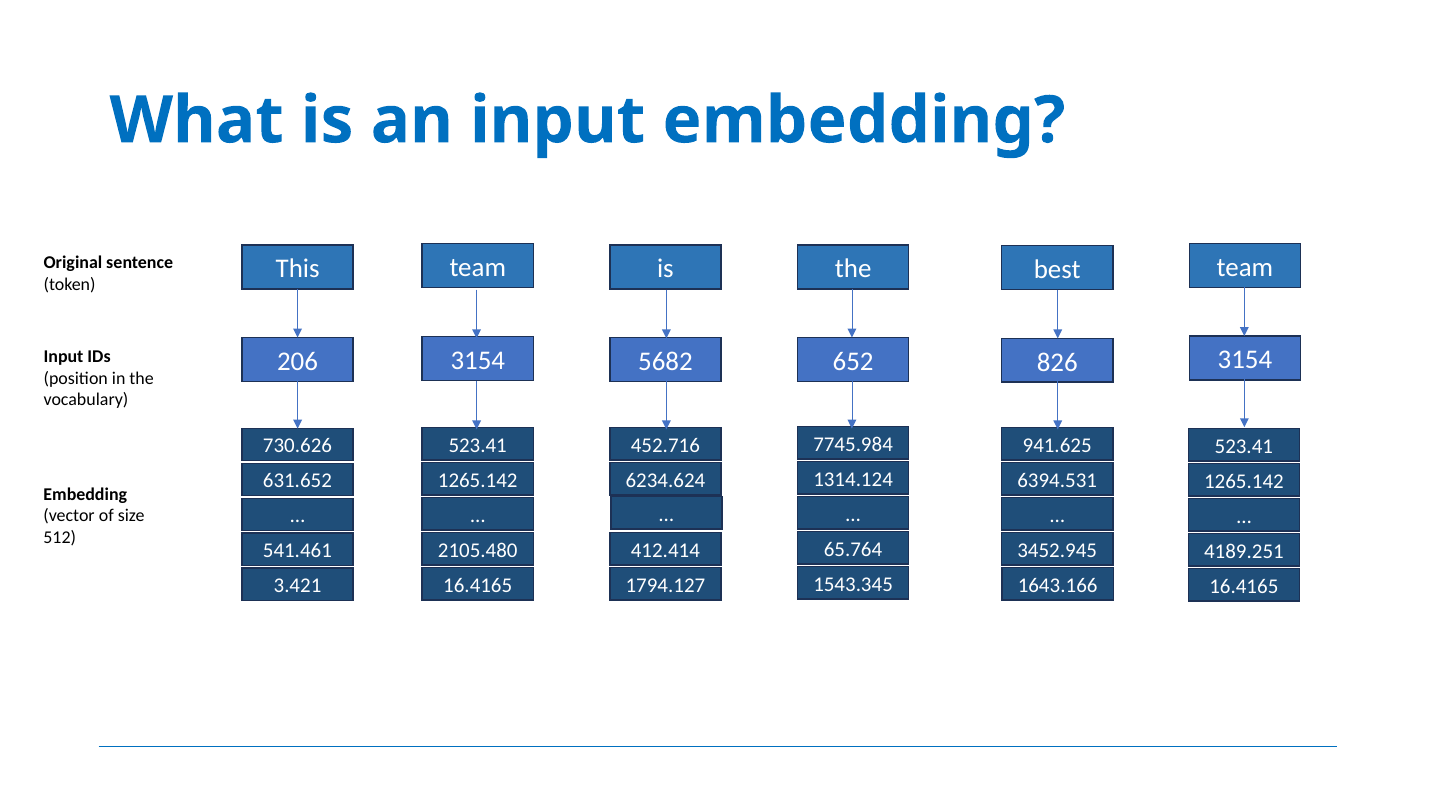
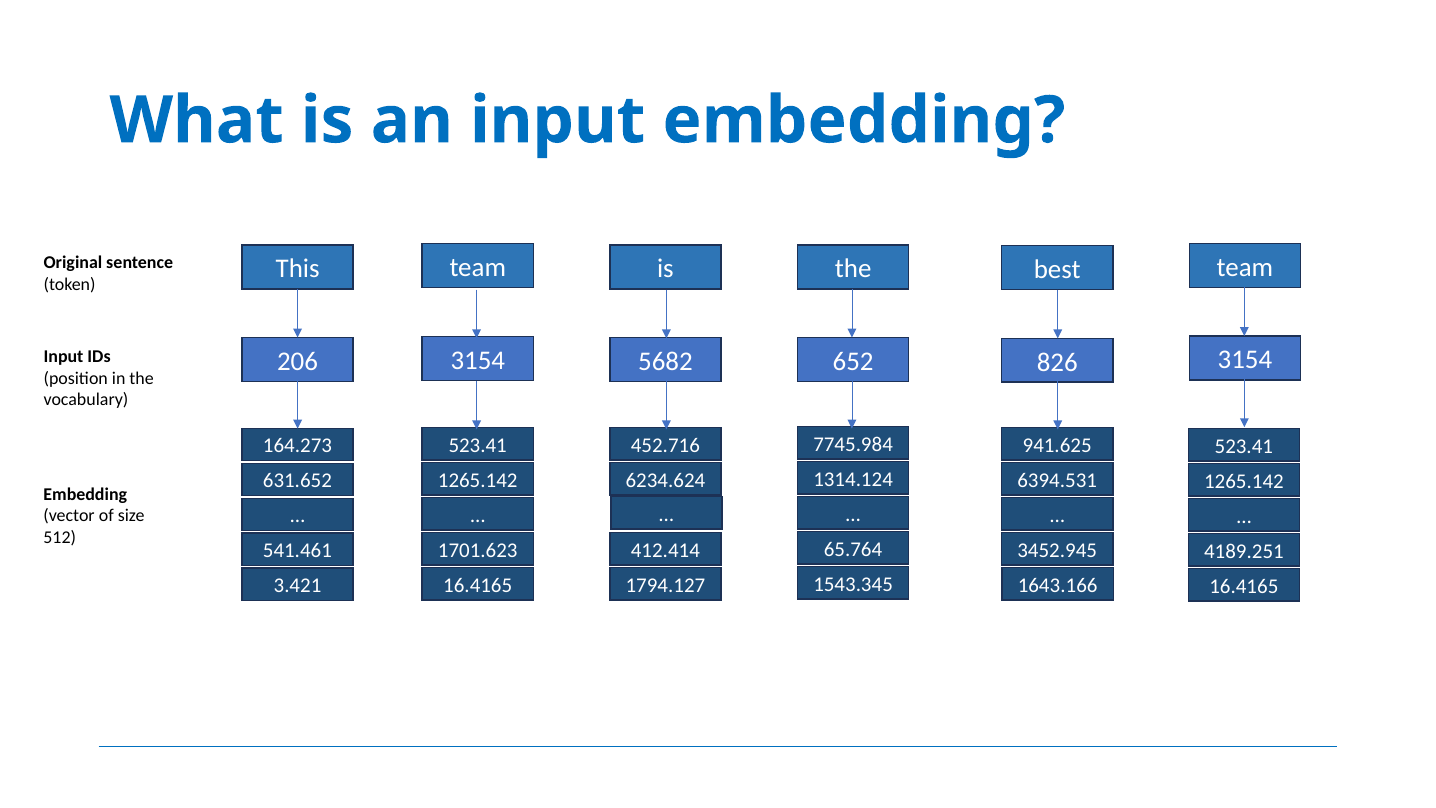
730.626: 730.626 -> 164.273
2105.480: 2105.480 -> 1701.623
